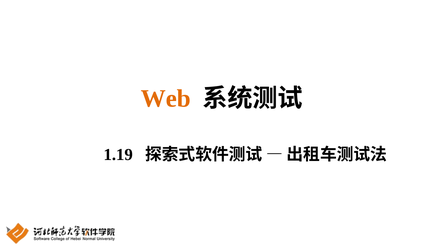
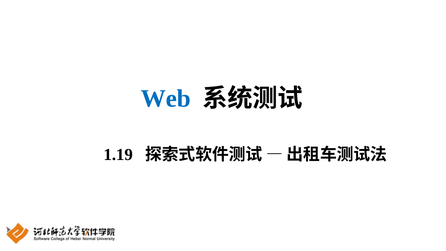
Web colour: orange -> blue
